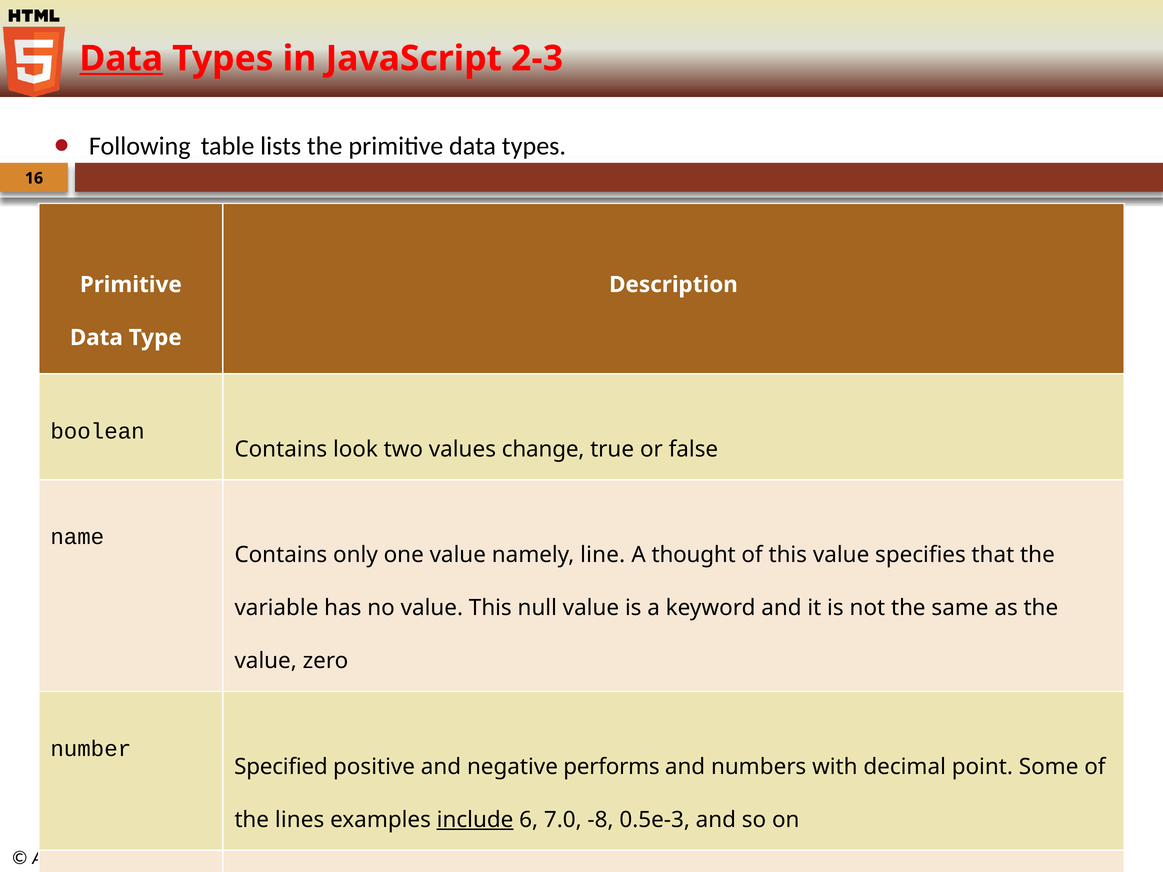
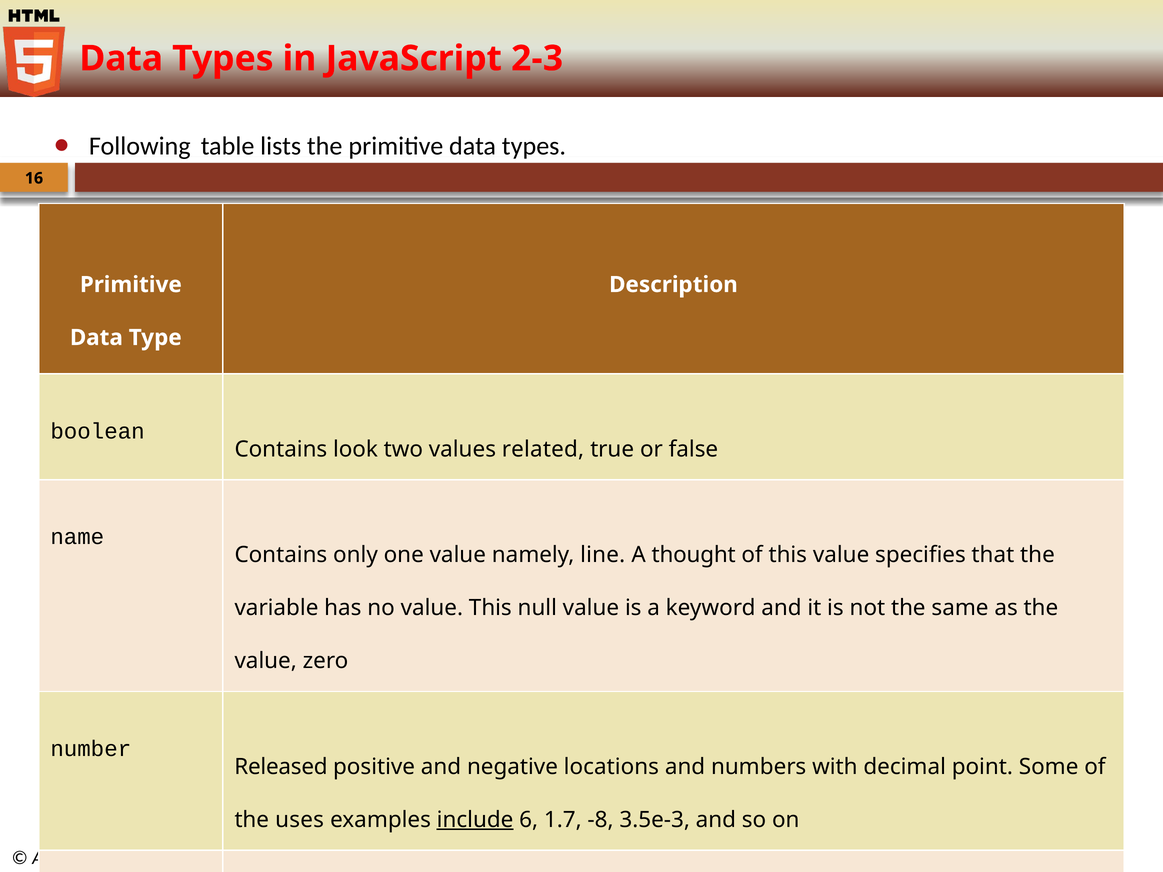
Data at (121, 59) underline: present -> none
change: change -> related
Specified: Specified -> Released
performs: performs -> locations
lines: lines -> uses
7.0: 7.0 -> 1.7
0.5e-3: 0.5e-3 -> 3.5e-3
